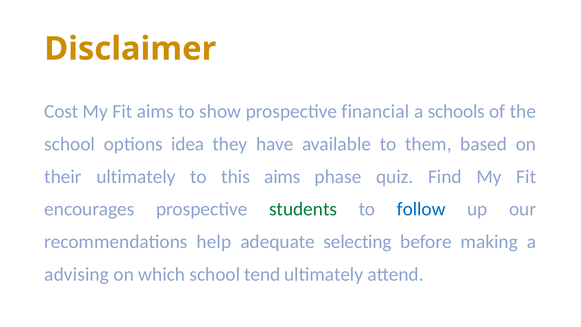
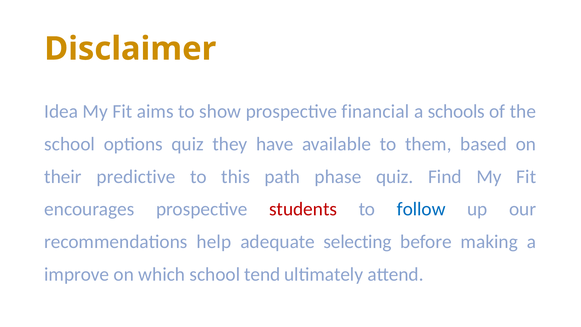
Cost: Cost -> Idea
options idea: idea -> quiz
their ultimately: ultimately -> predictive
this aims: aims -> path
students colour: green -> red
advising: advising -> improve
